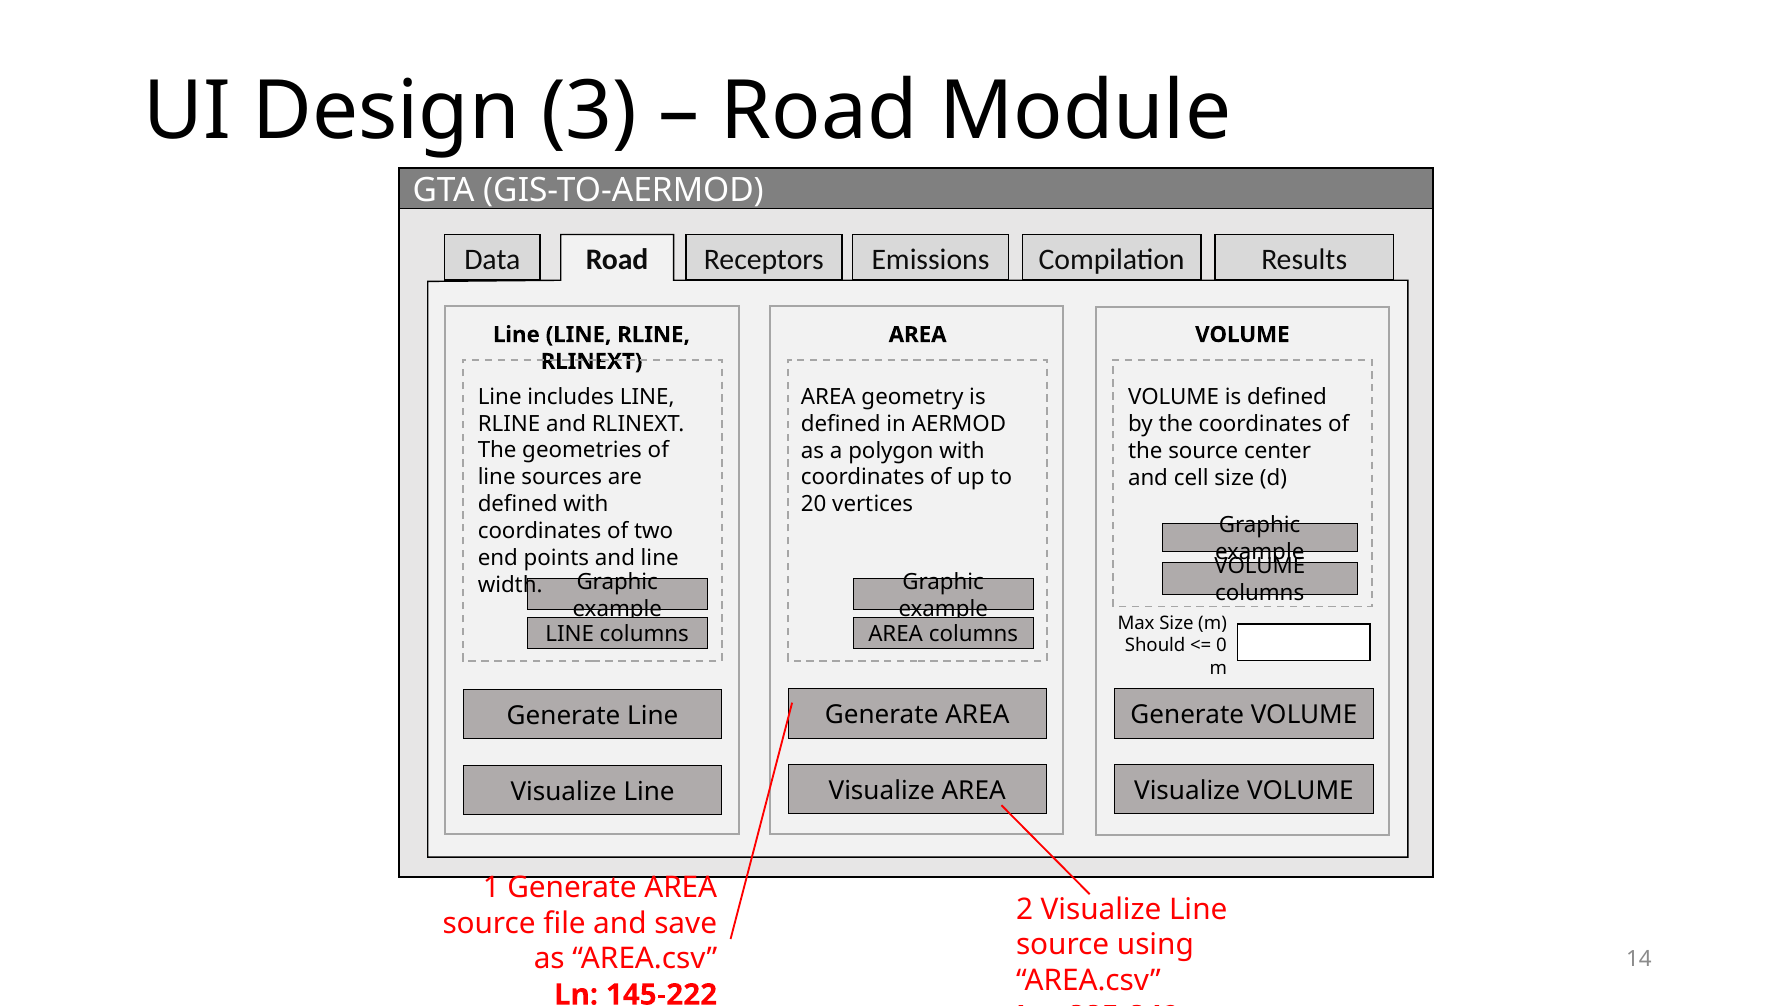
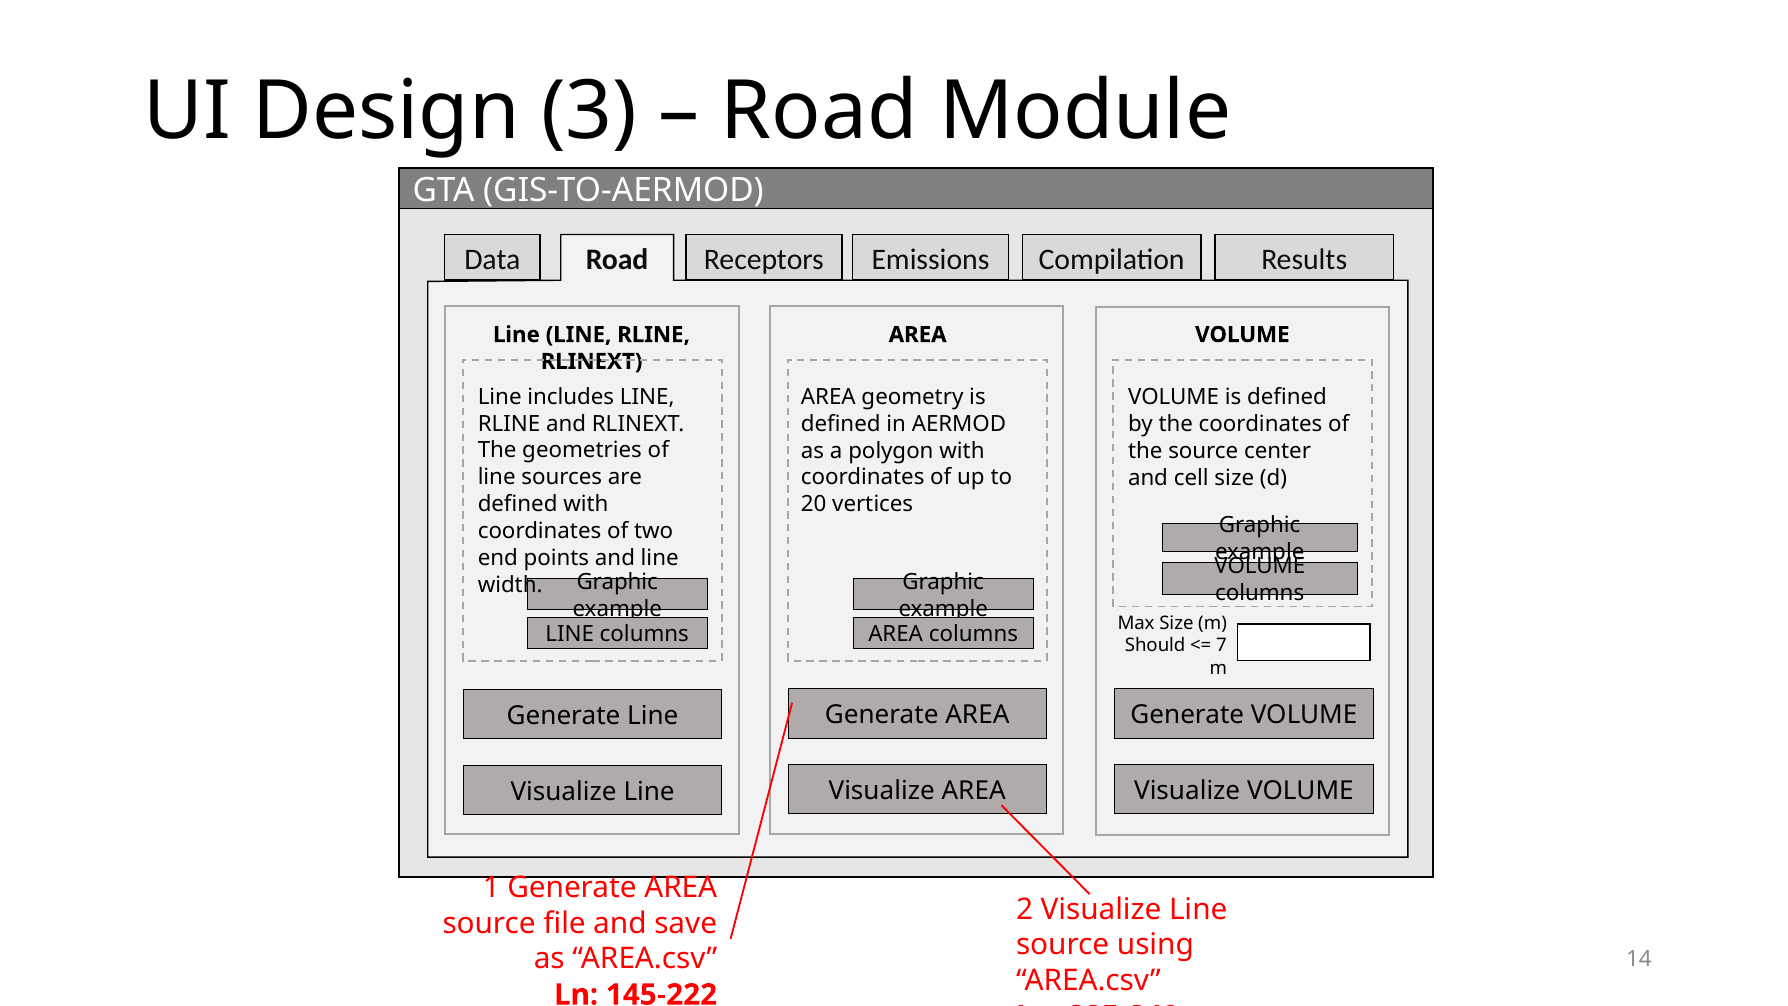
0: 0 -> 7
